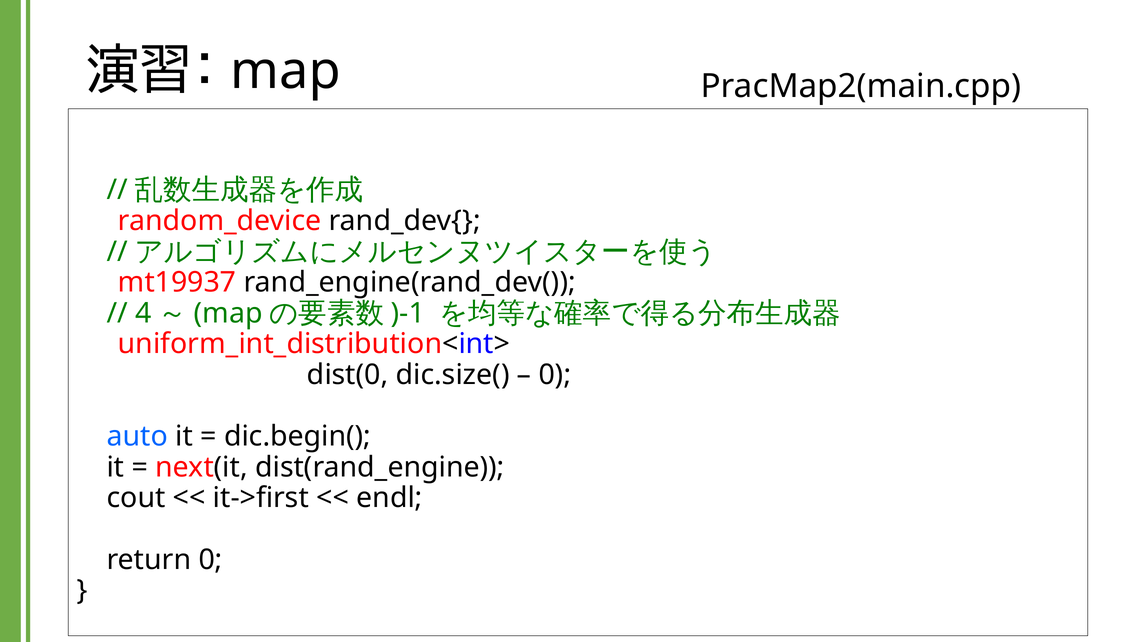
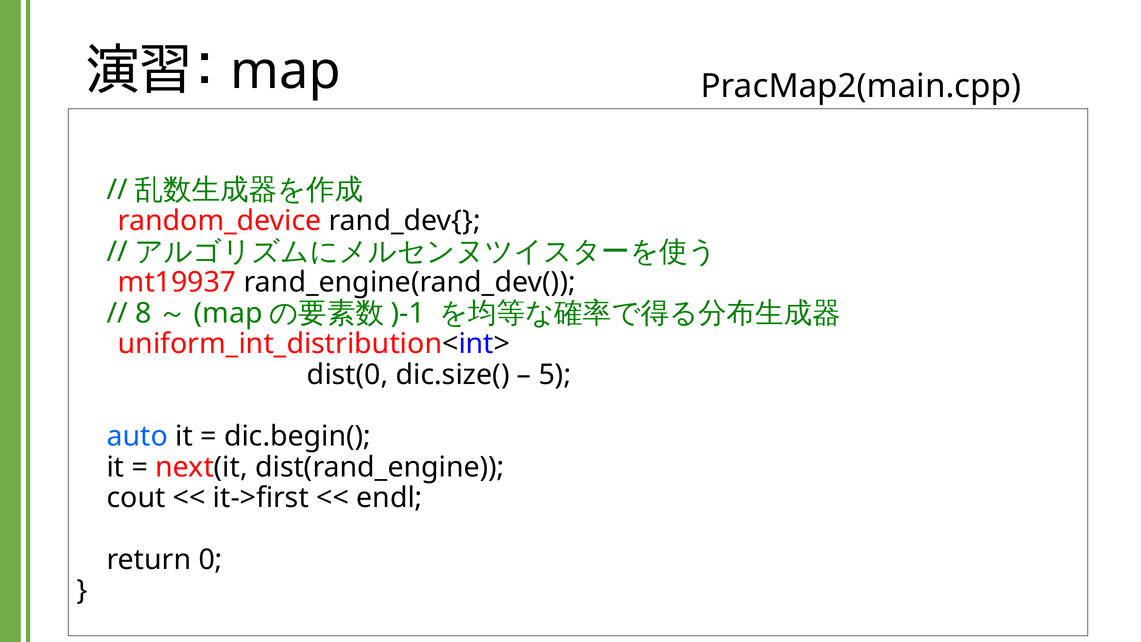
4: 4 -> 8
0 at (555, 375): 0 -> 5
